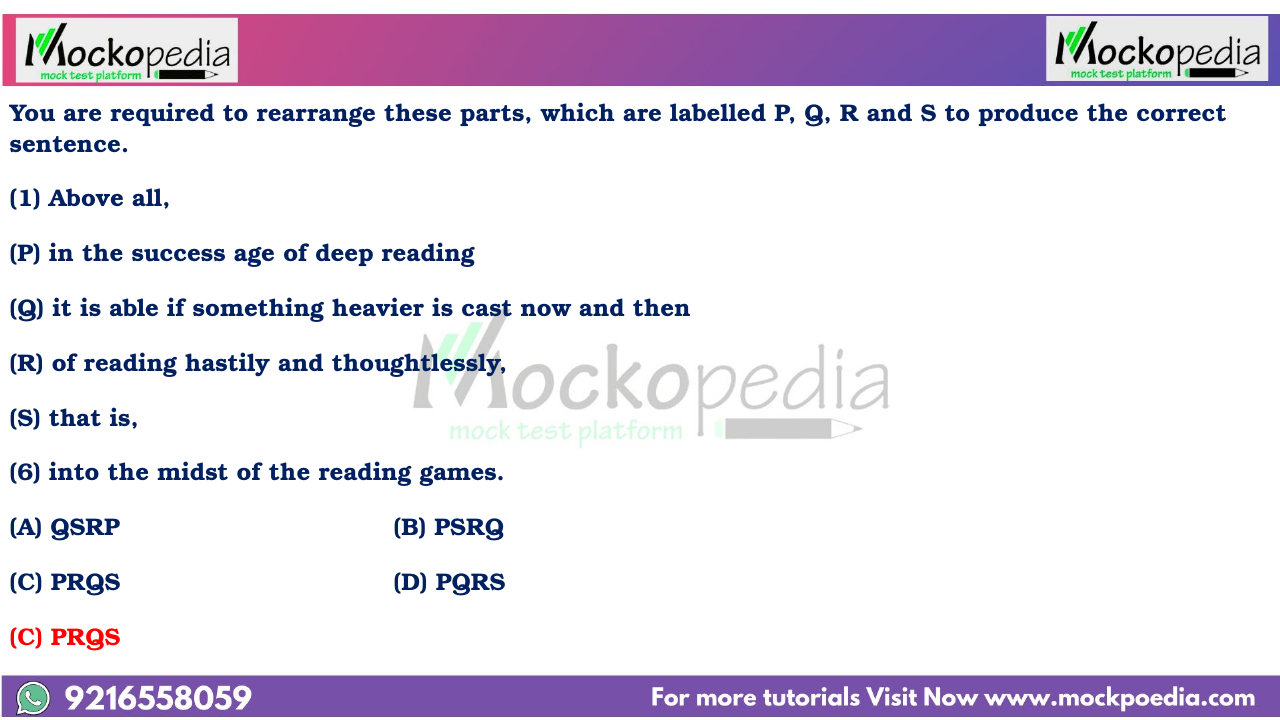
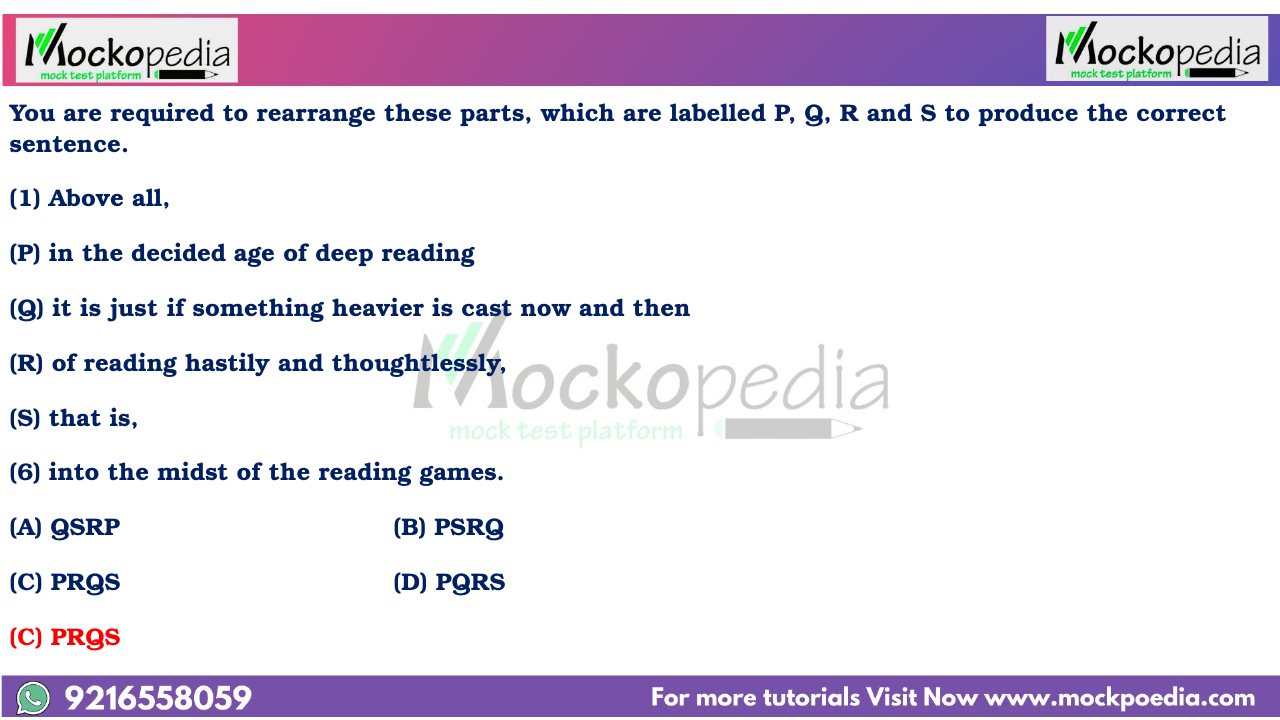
success: success -> decided
able: able -> just
